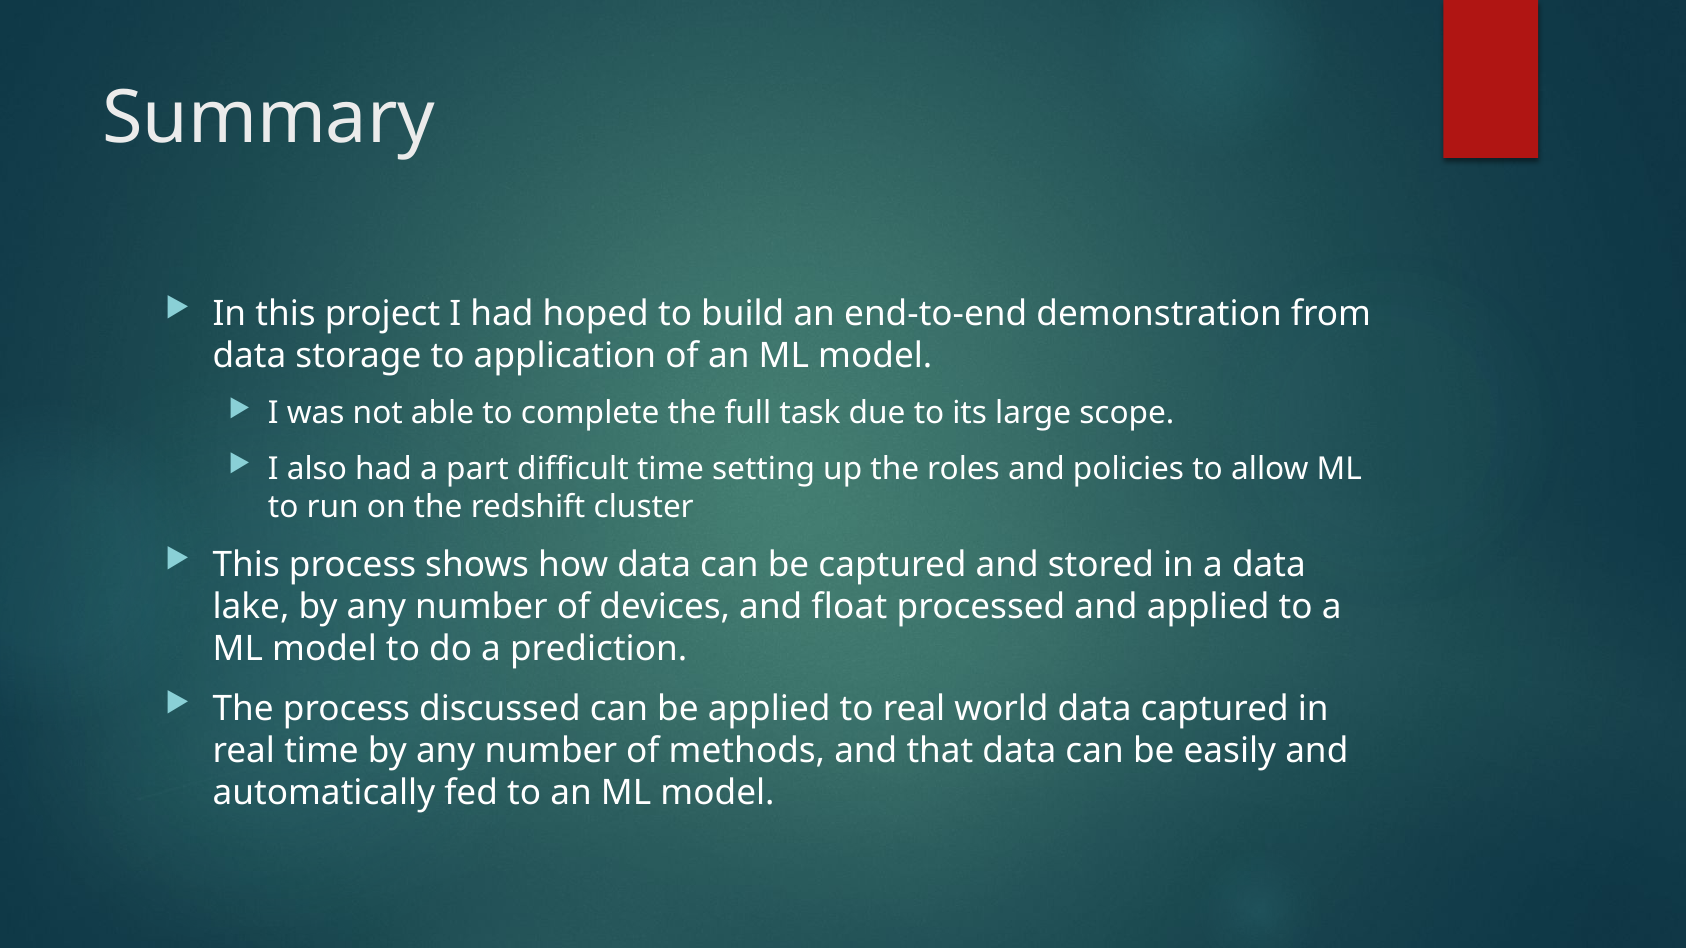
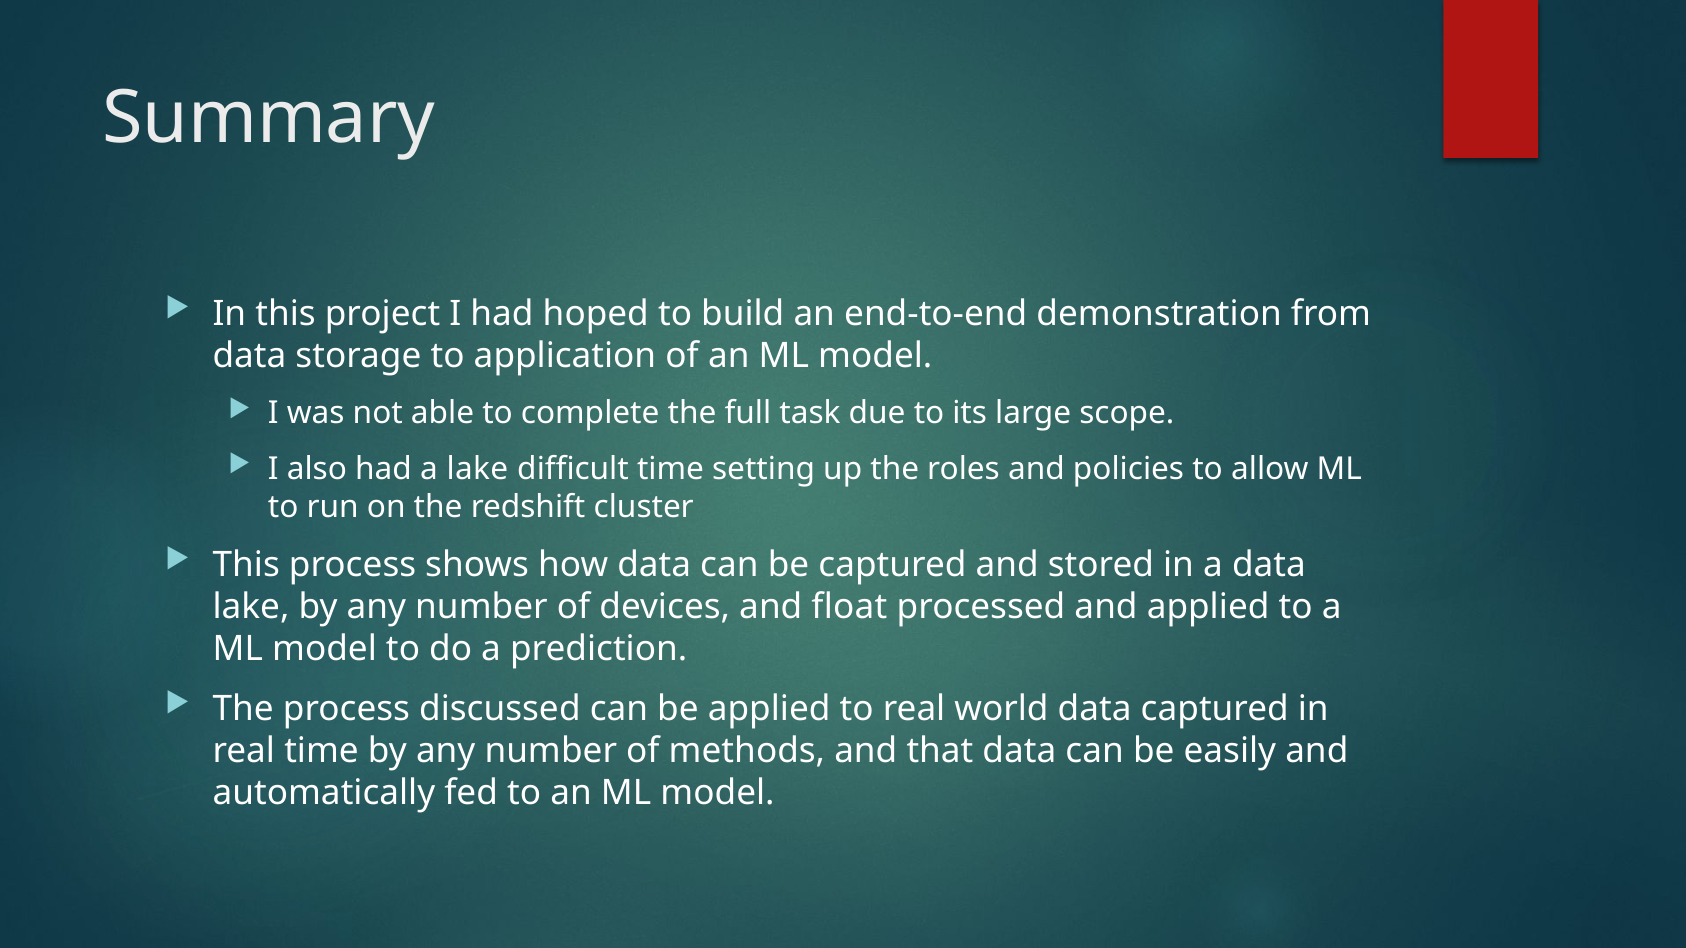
a part: part -> lake
